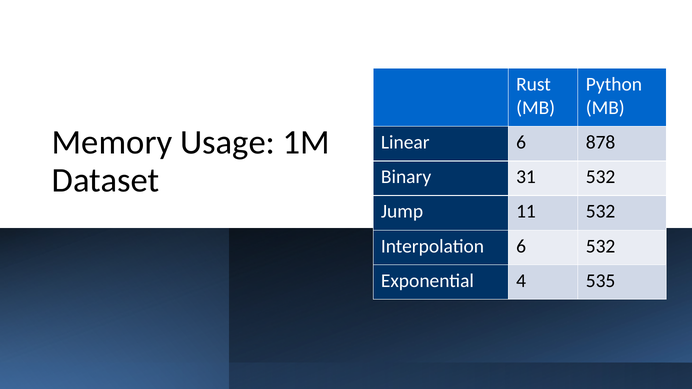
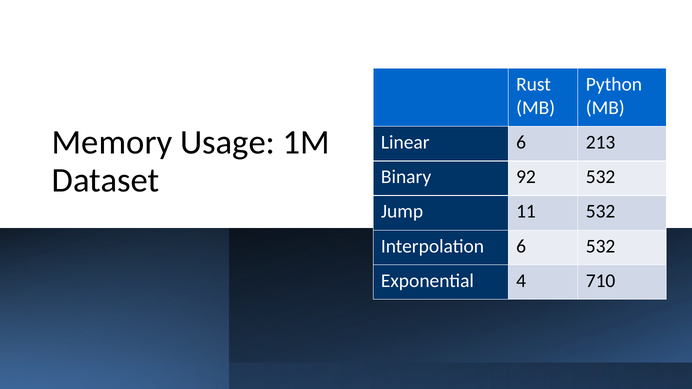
878: 878 -> 213
31: 31 -> 92
535: 535 -> 710
